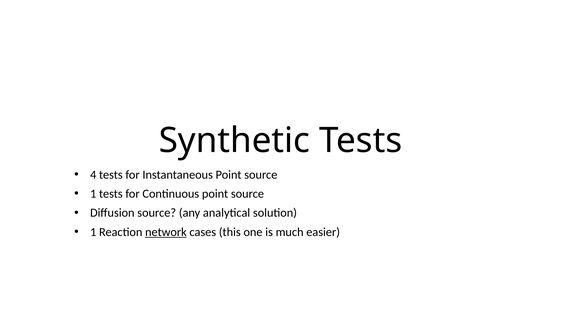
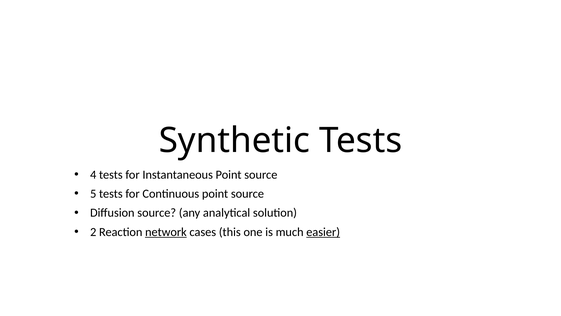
1 at (93, 194): 1 -> 5
1 at (93, 232): 1 -> 2
easier underline: none -> present
